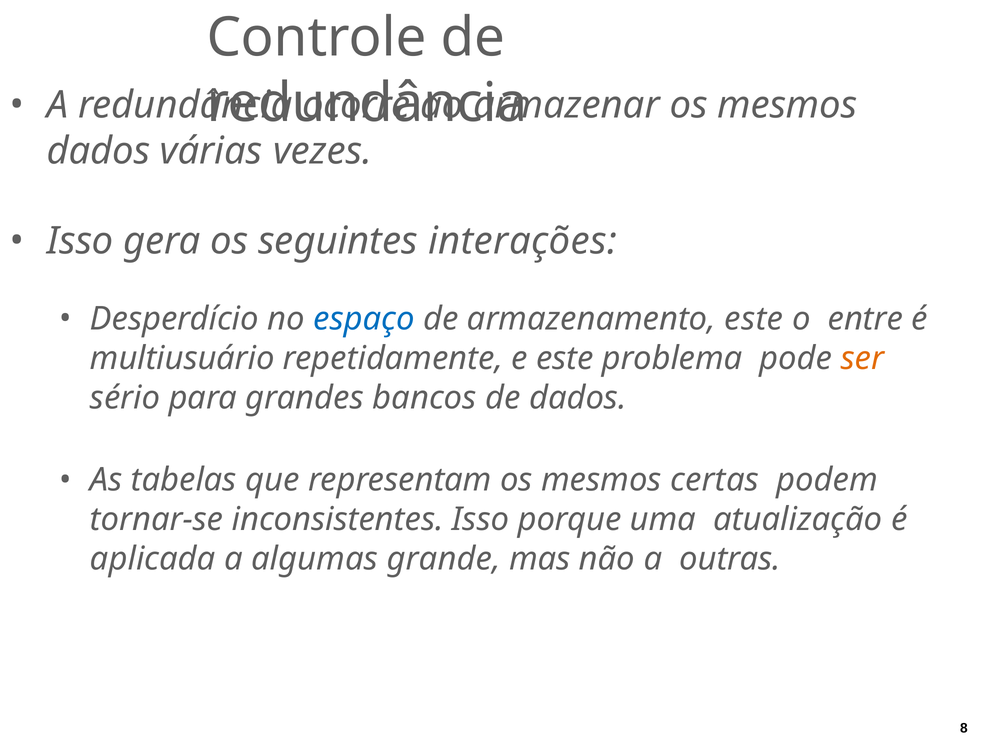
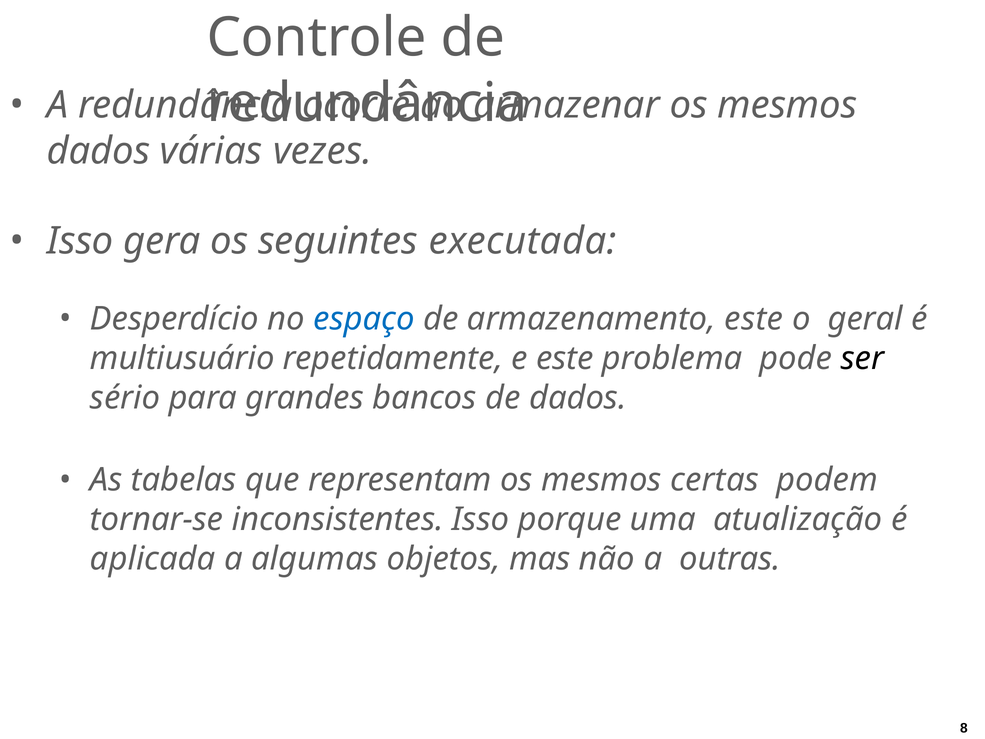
interações: interações -> executada
entre: entre -> geral
ser colour: orange -> black
grande: grande -> objetos
